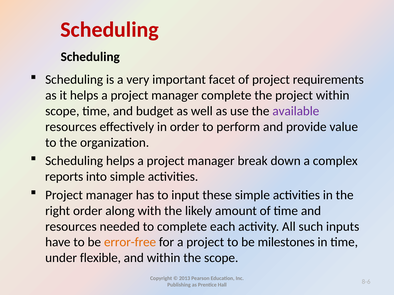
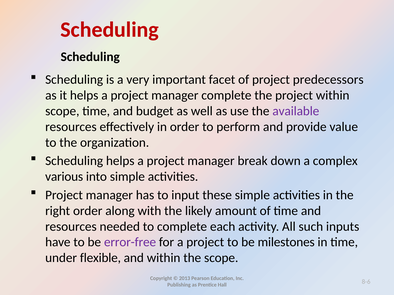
requirements: requirements -> predecessors
reports: reports -> various
error-free colour: orange -> purple
